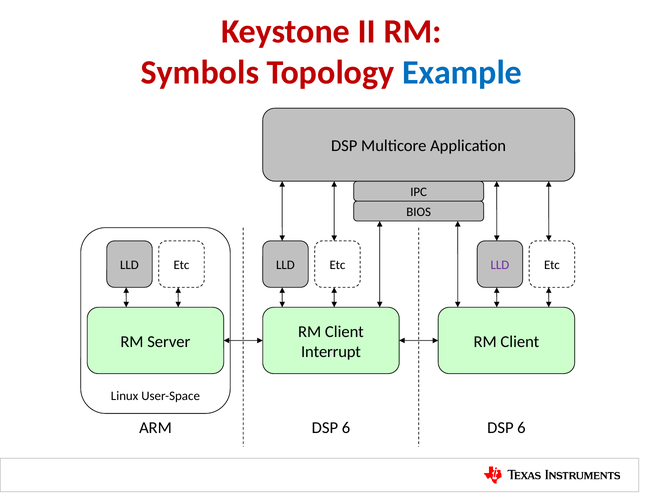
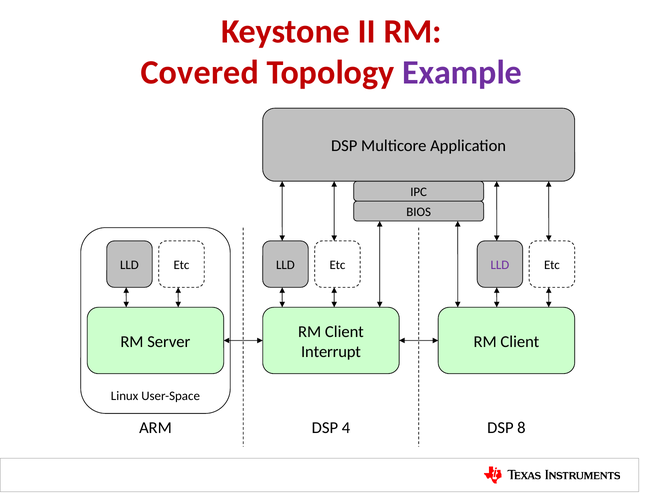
Symbols: Symbols -> Covered
Example colour: blue -> purple
ARM DSP 6: 6 -> 4
6 at (521, 428): 6 -> 8
